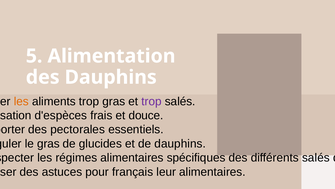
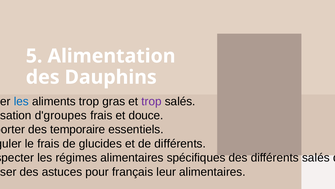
les at (21, 101) colour: orange -> blue
d'espèces: d'espèces -> d'groupes
pectorales: pectorales -> temporaire
le gras: gras -> frais
et de dauphins: dauphins -> différents
